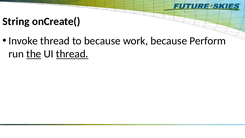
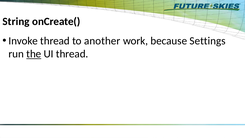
to because: because -> another
Perform: Perform -> Settings
thread at (72, 54) underline: present -> none
